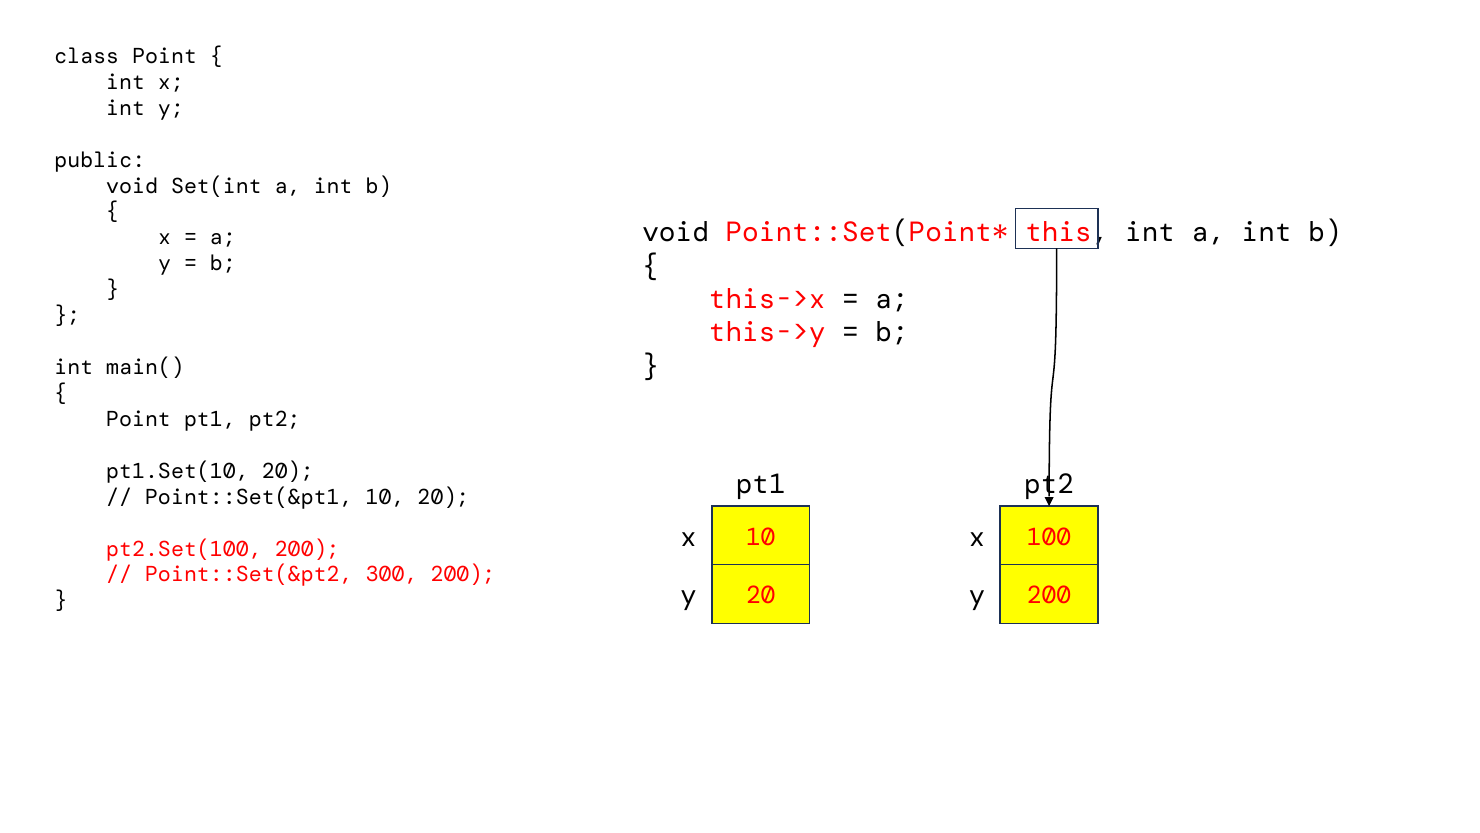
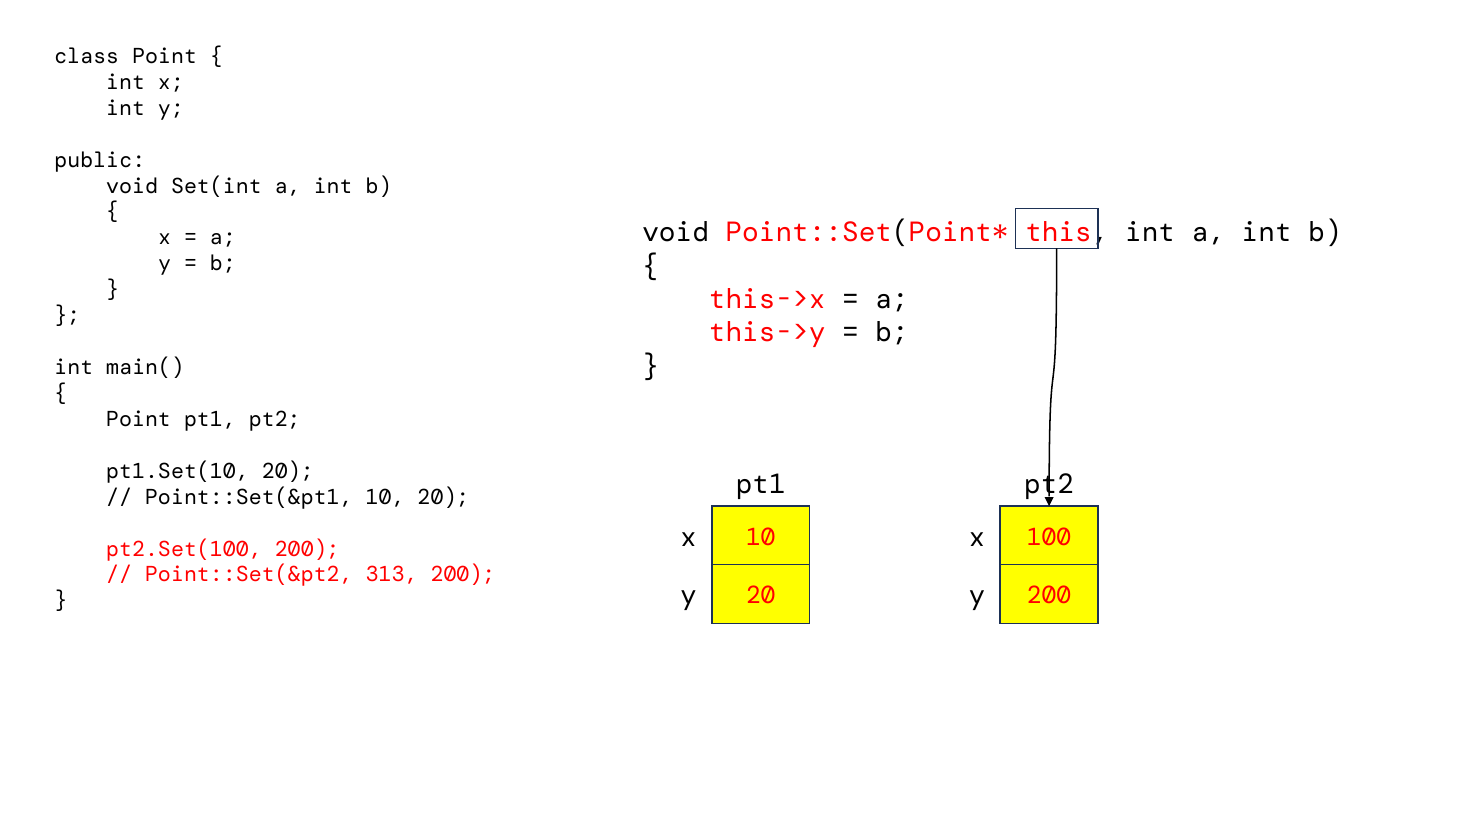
300: 300 -> 313
